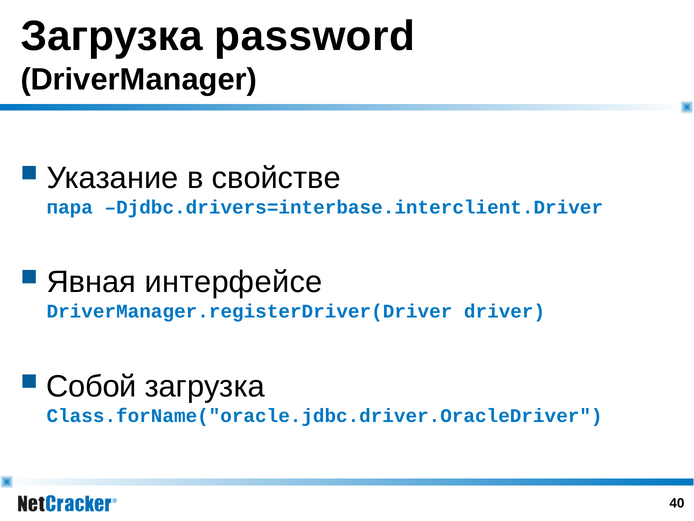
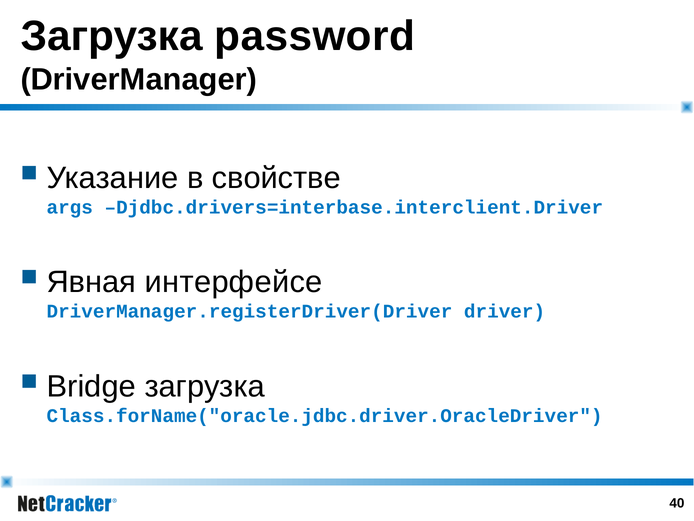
пара: пара -> args
Собой: Собой -> Bridge
